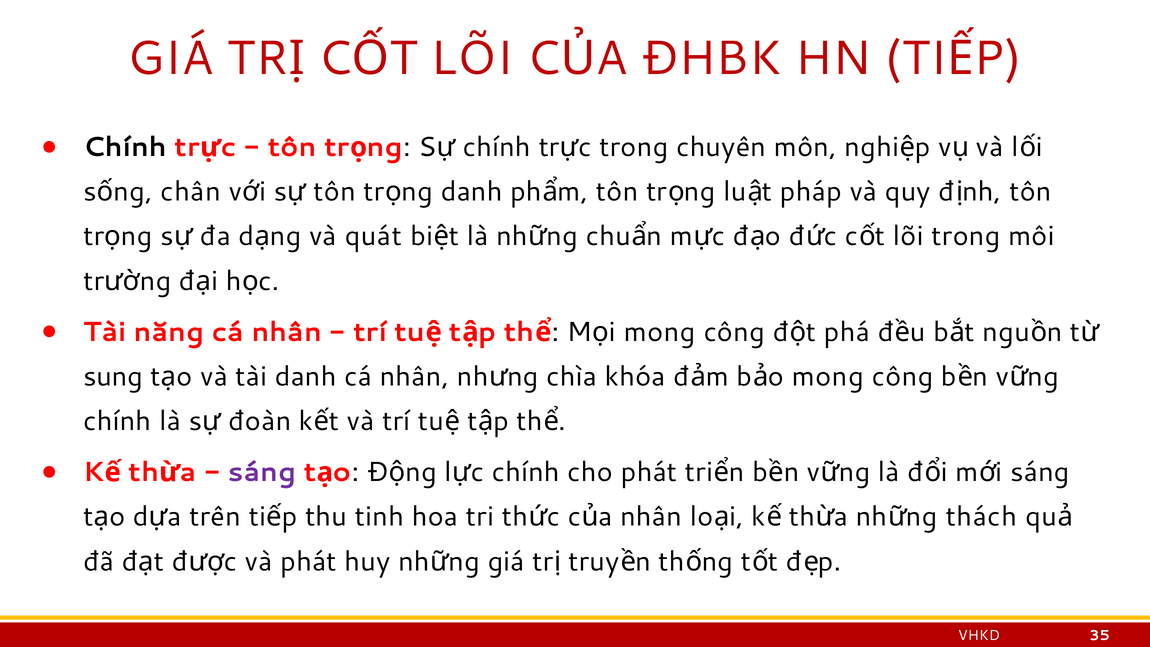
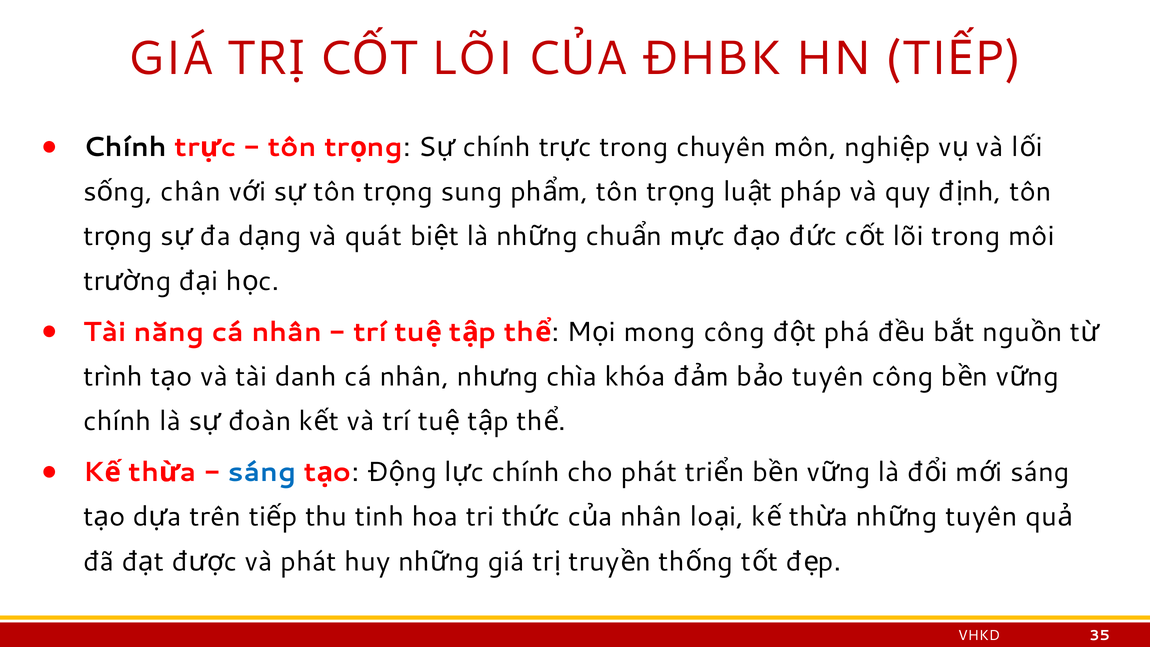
danh at (472, 192): danh -> sung
sung: sung -> trình
mong at (828, 377): mong -> tuyên
sáng at (262, 472) colour: purple -> blue
thách at (981, 517): thách -> tuyên
